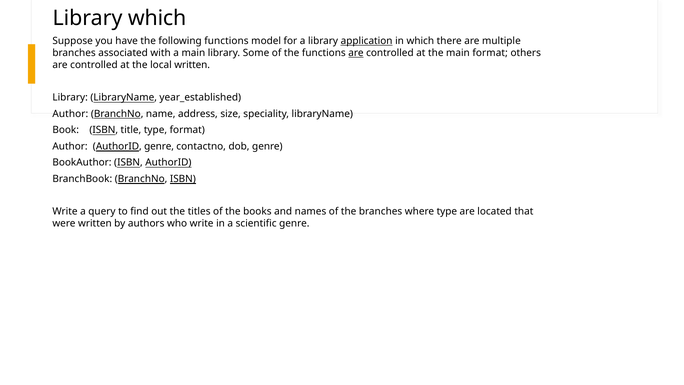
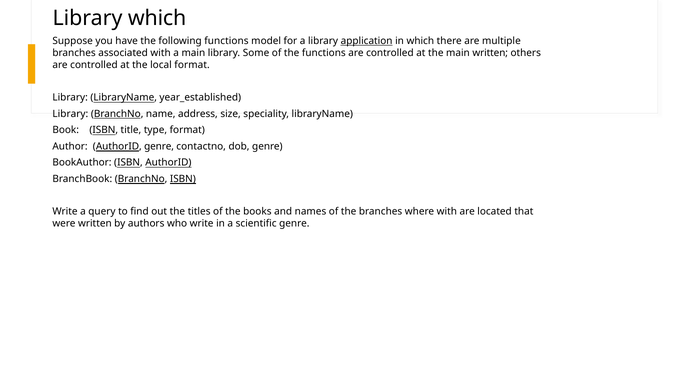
are at (356, 53) underline: present -> none
main format: format -> written
local written: written -> format
Author at (70, 114): Author -> Library
where type: type -> with
